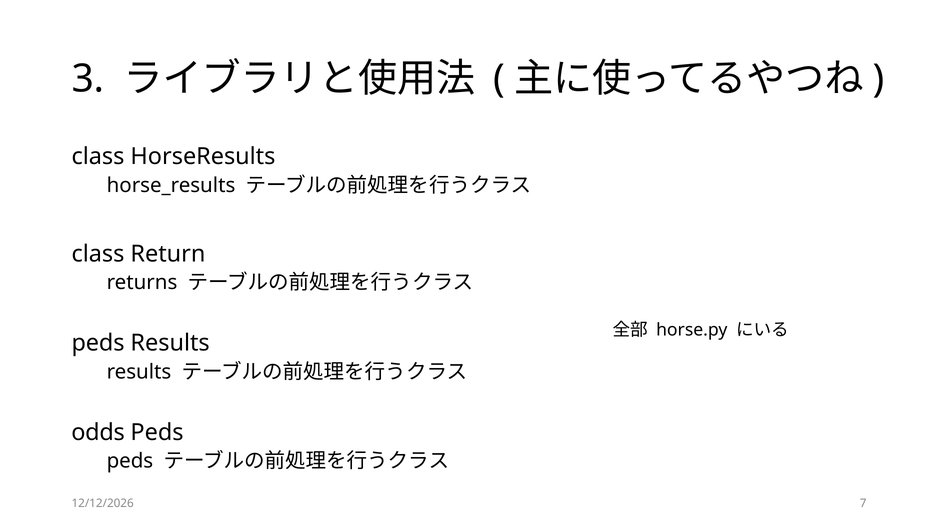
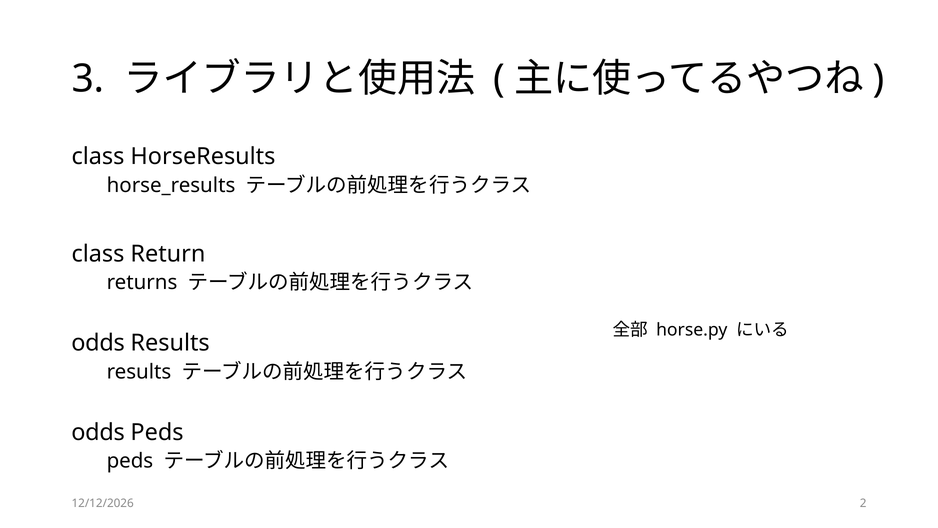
peds at (98, 343): peds -> odds
7: 7 -> 2
